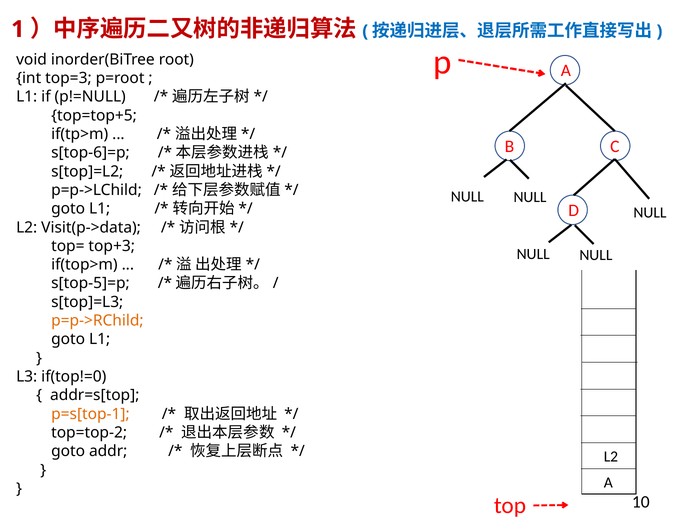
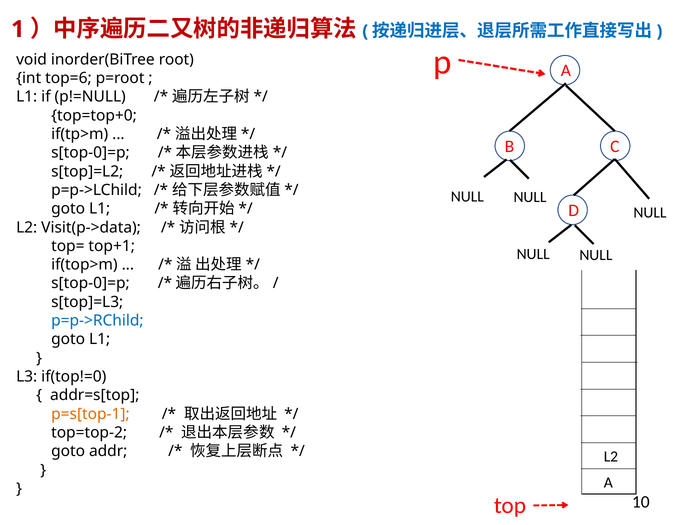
top=3: top=3 -> top=6
top=top+5: top=top+5 -> top=top+0
s[top-6]=p at (90, 153): s[top-6]=p -> s[top-0]=p
top+3: top+3 -> top+1
s[top-5]=p at (90, 283): s[top-5]=p -> s[top-0]=p
p=p->RChild colour: orange -> blue
